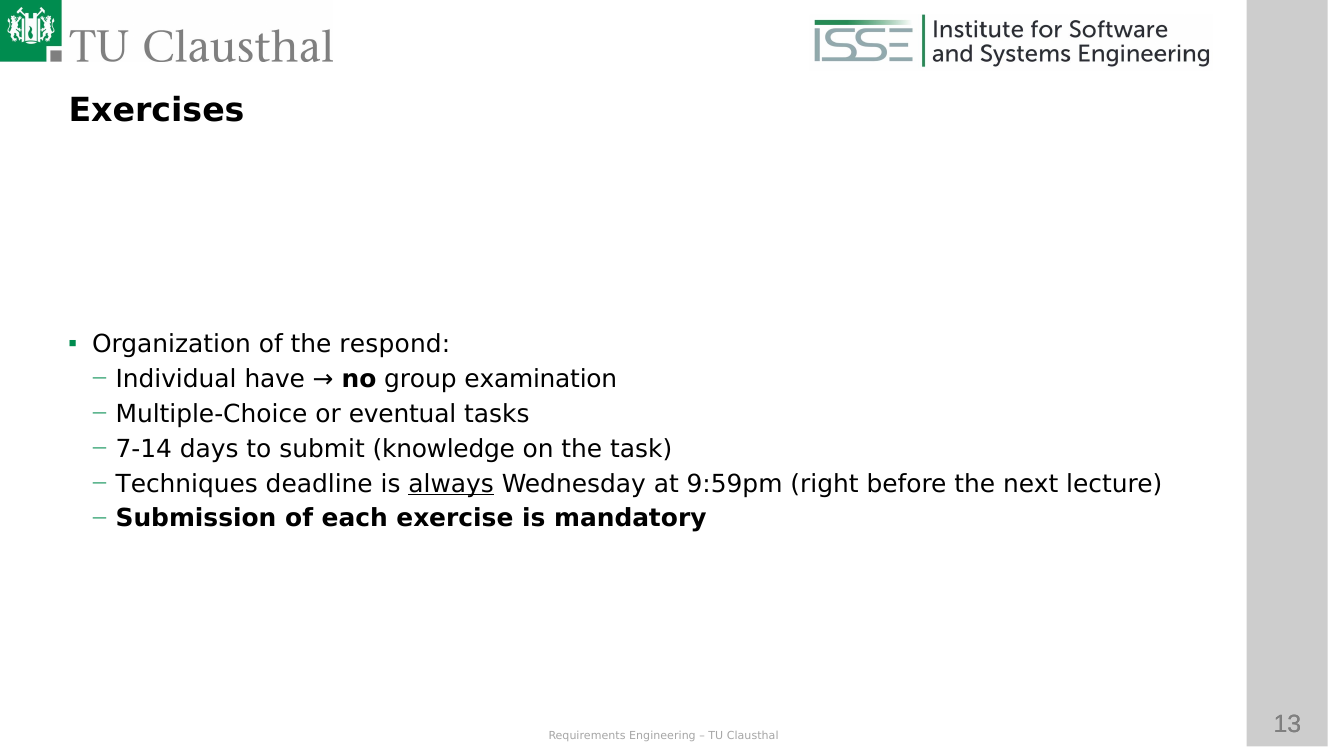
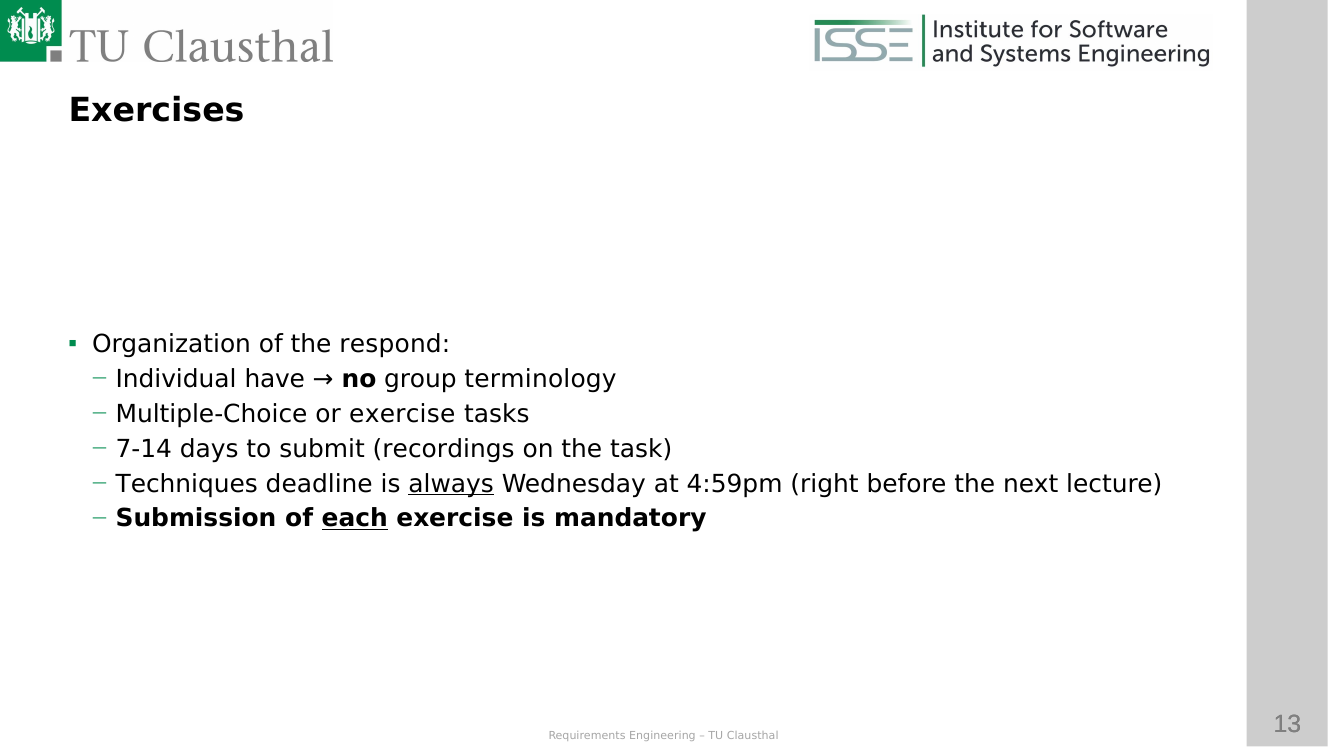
group examination: examination -> terminology
or eventual: eventual -> exercise
knowledge: knowledge -> recordings
9:59pm: 9:59pm -> 4:59pm
each underline: none -> present
